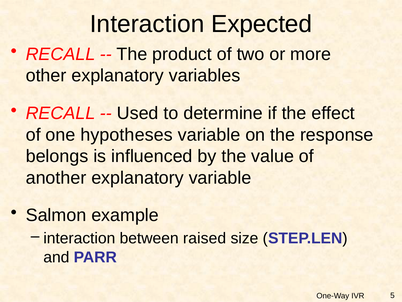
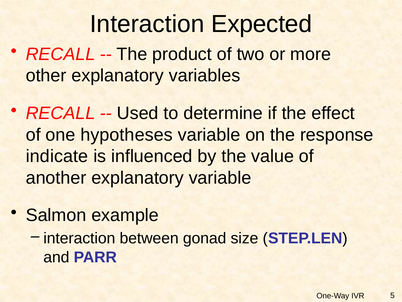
belongs: belongs -> indicate
raised: raised -> gonad
